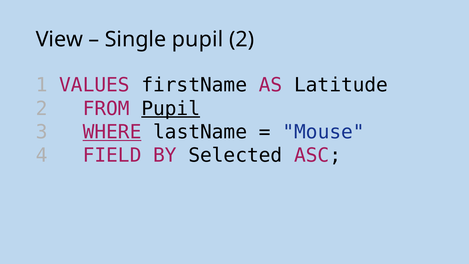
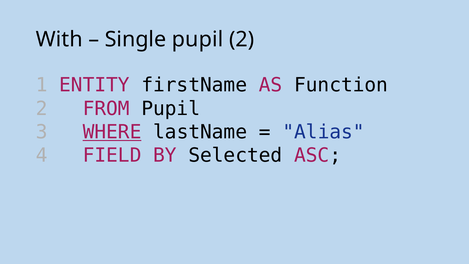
View: View -> With
VALUES: VALUES -> ENTITY
Latitude: Latitude -> Function
Pupil at (171, 108) underline: present -> none
Mouse: Mouse -> Alias
